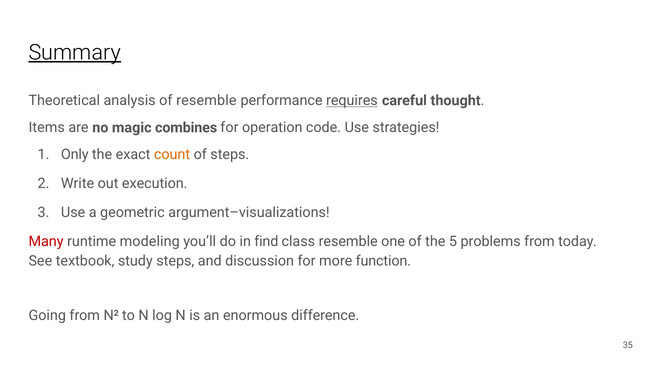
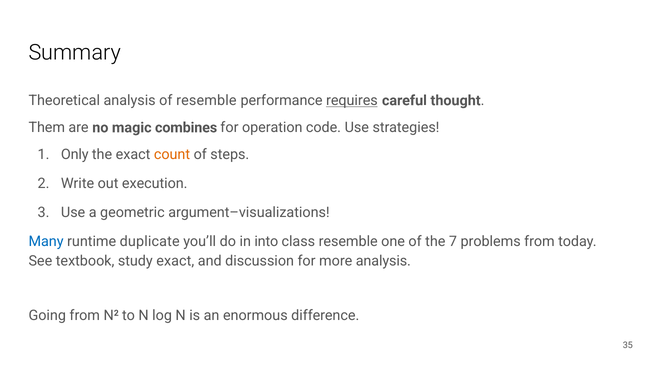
Summary underline: present -> none
Items: Items -> Them
Many colour: red -> blue
modeling: modeling -> duplicate
find: find -> into
5: 5 -> 7
study steps: steps -> exact
more function: function -> analysis
